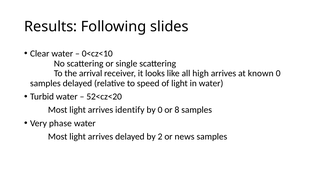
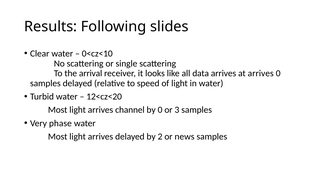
high: high -> data
at known: known -> arrives
52<cz<20: 52<cz<20 -> 12<cz<20
identify: identify -> channel
8: 8 -> 3
